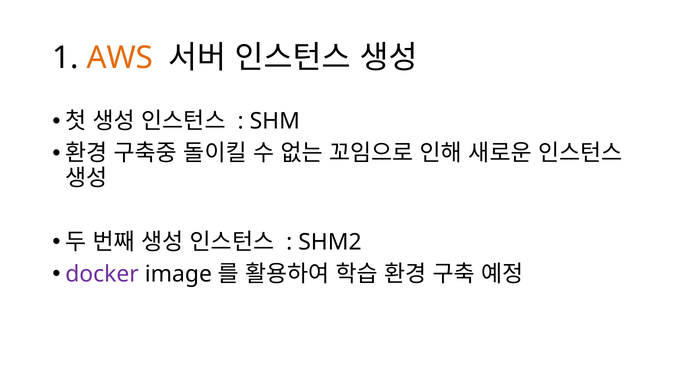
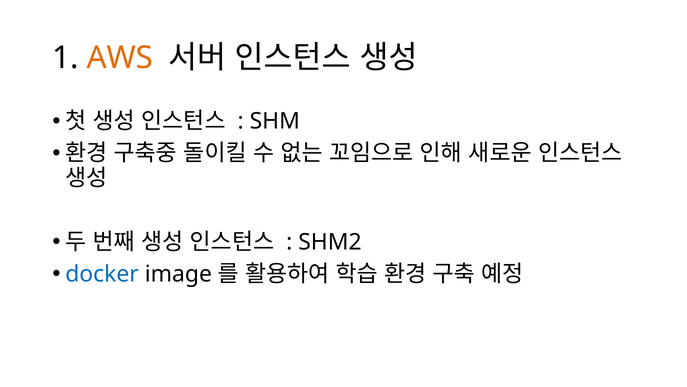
docker colour: purple -> blue
